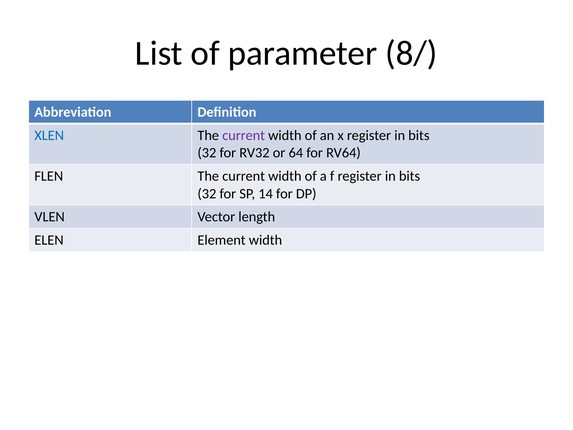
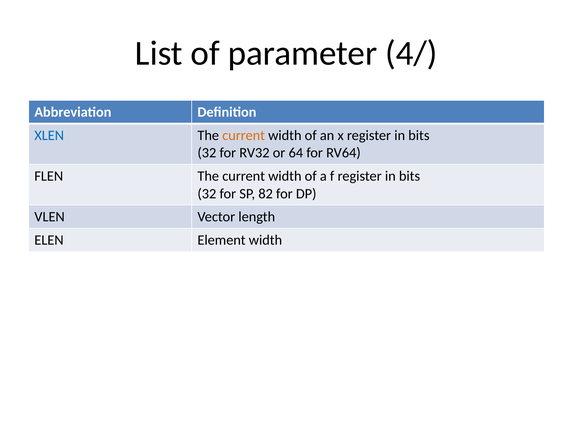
8/: 8/ -> 4/
current at (244, 135) colour: purple -> orange
14: 14 -> 82
